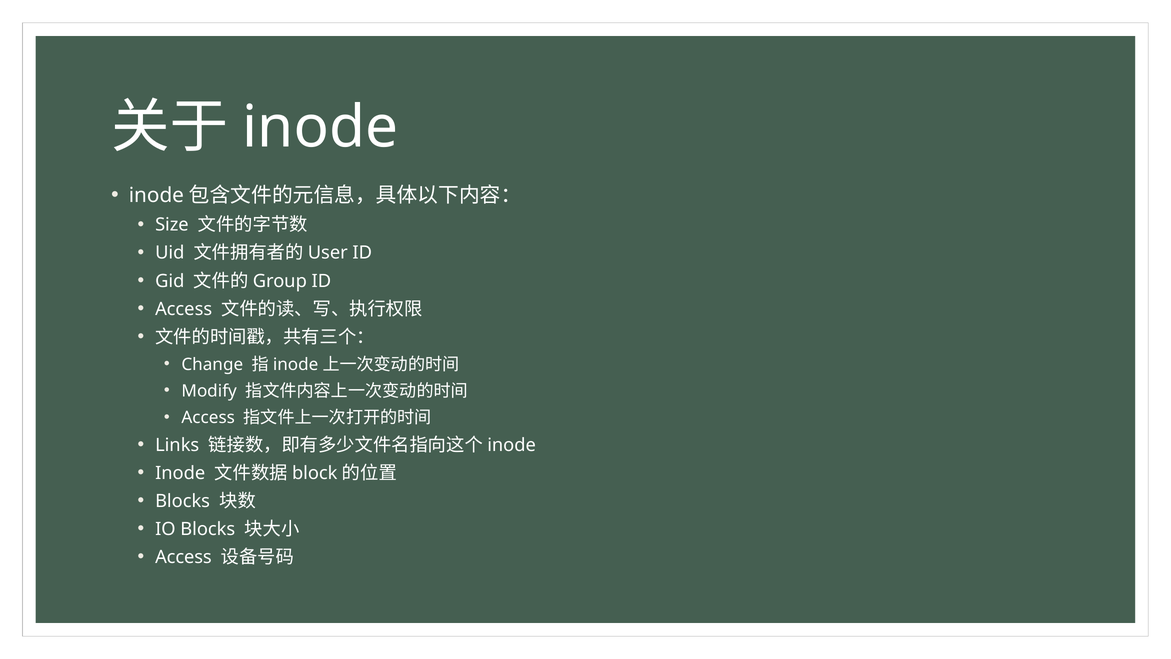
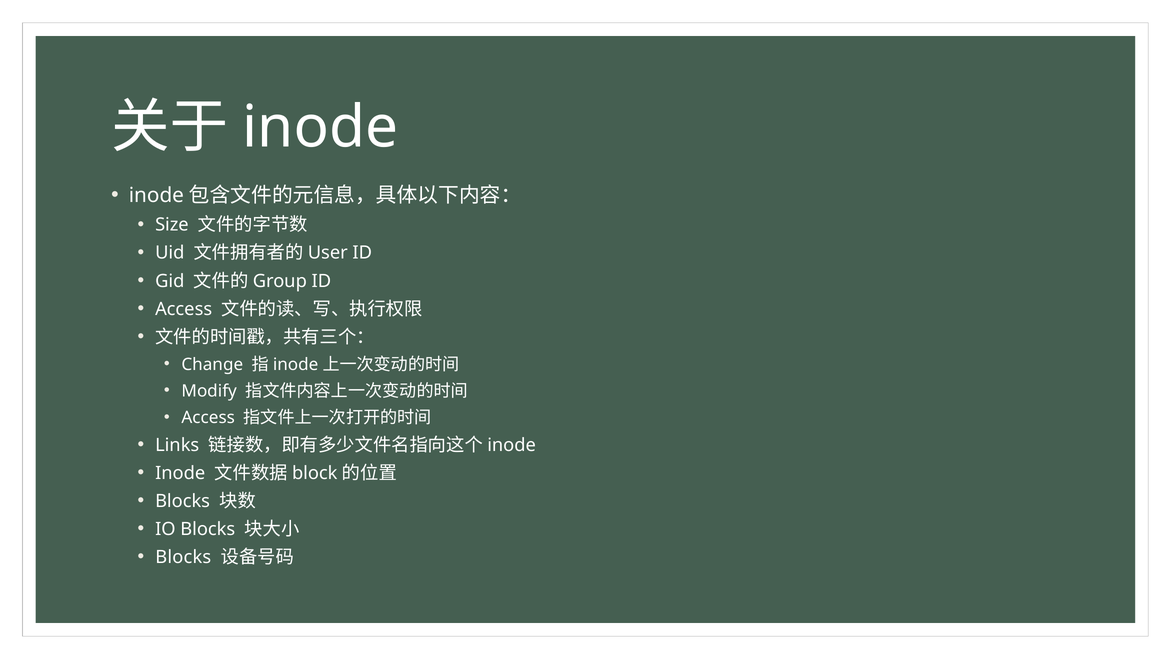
Access at (183, 557): Access -> Blocks
